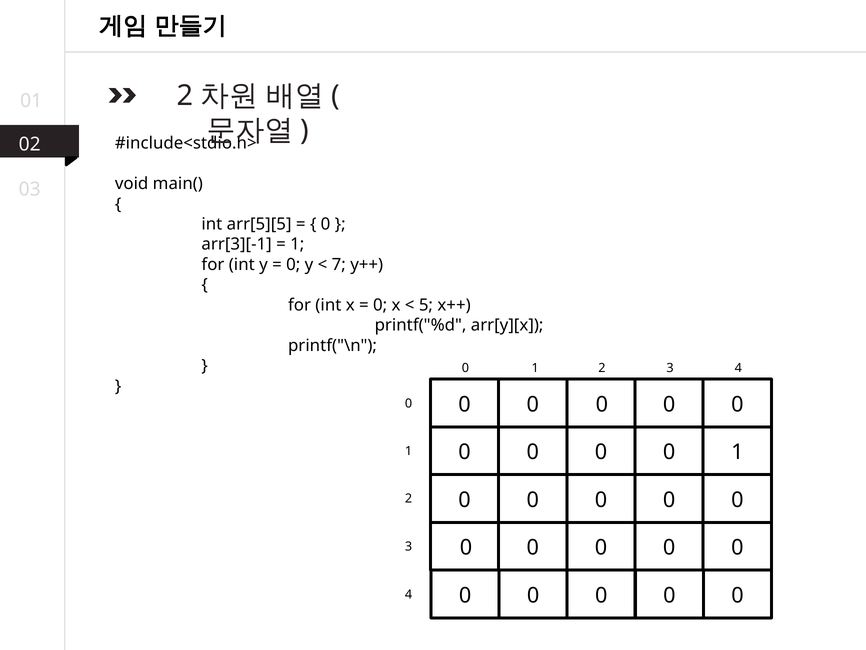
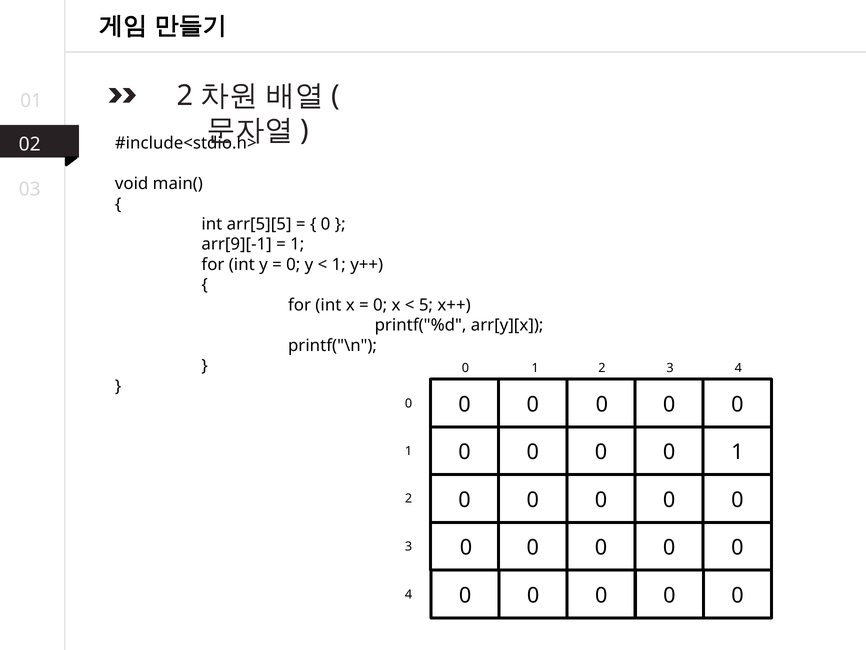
arr[3][-1: arr[3][-1 -> arr[9][-1
7 at (339, 264): 7 -> 1
